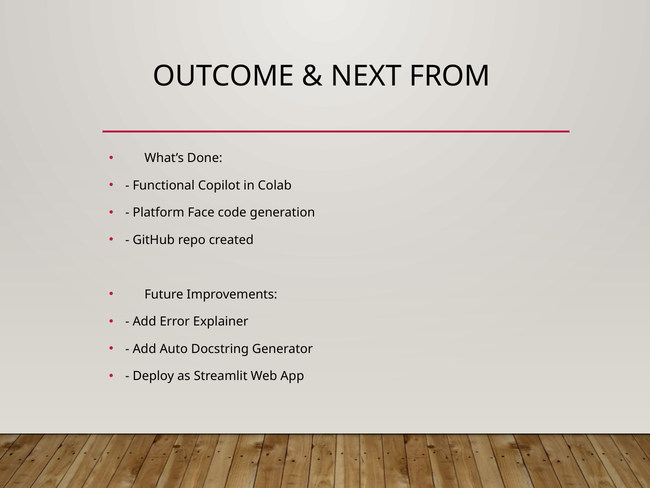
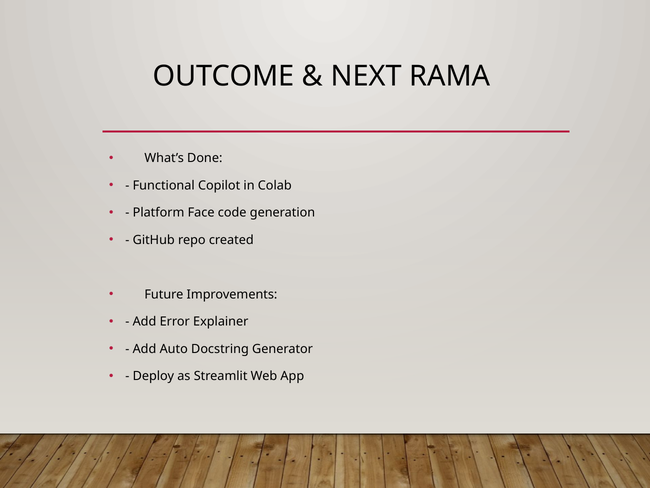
FROM: FROM -> RAMA
